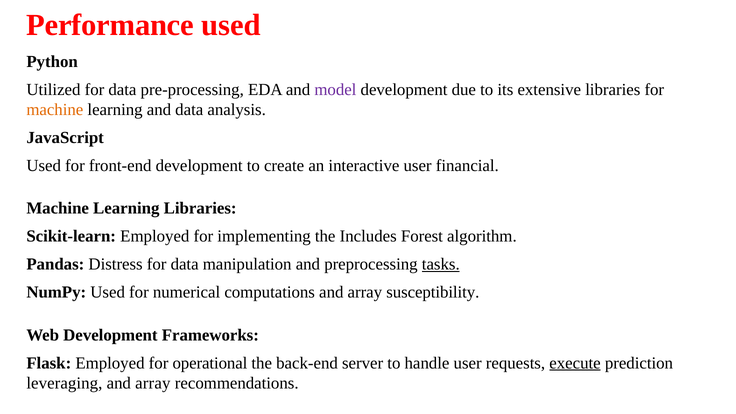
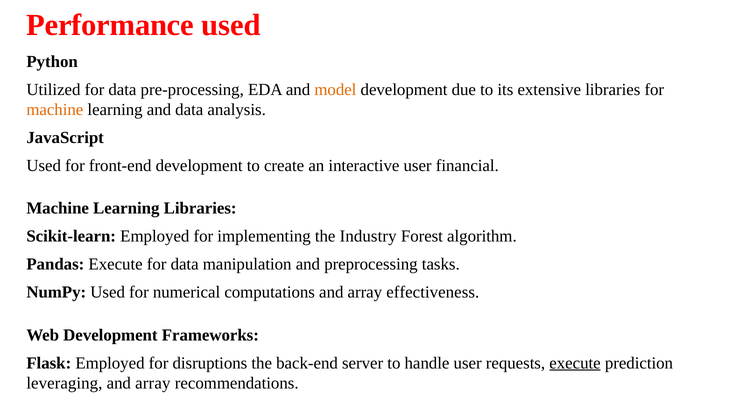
model colour: purple -> orange
Includes: Includes -> Industry
Pandas Distress: Distress -> Execute
tasks underline: present -> none
susceptibility: susceptibility -> effectiveness
operational: operational -> disruptions
